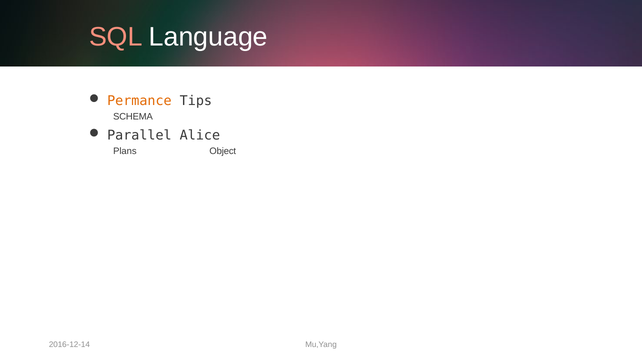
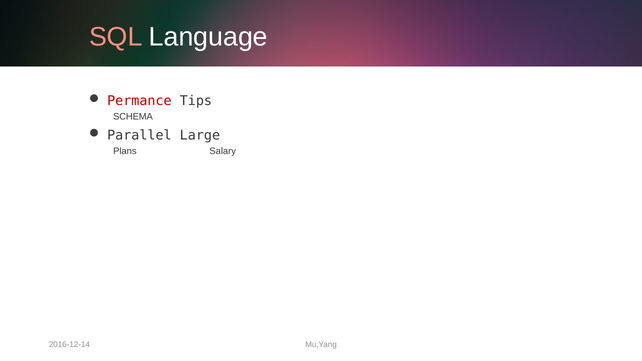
Permance colour: orange -> red
Alice: Alice -> Large
Object: Object -> Salary
